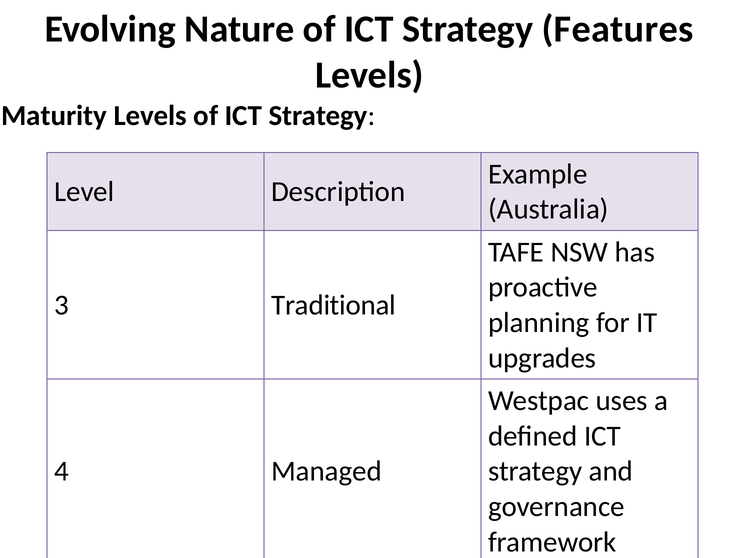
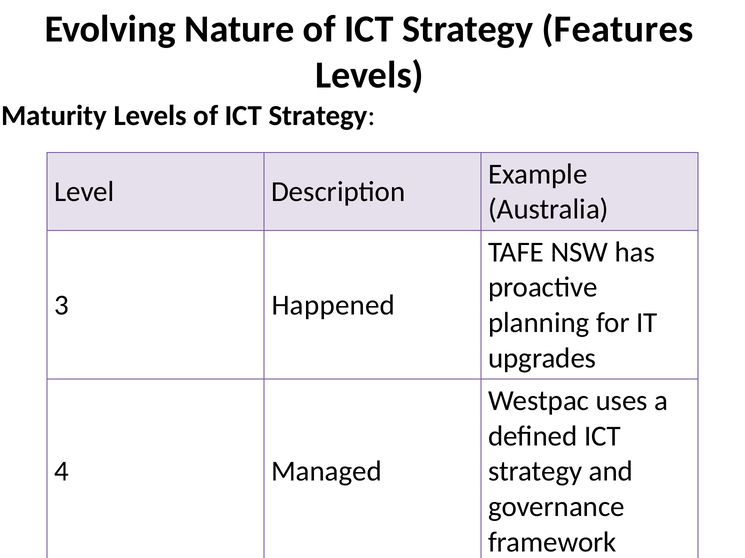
Traditional: Traditional -> Happened
